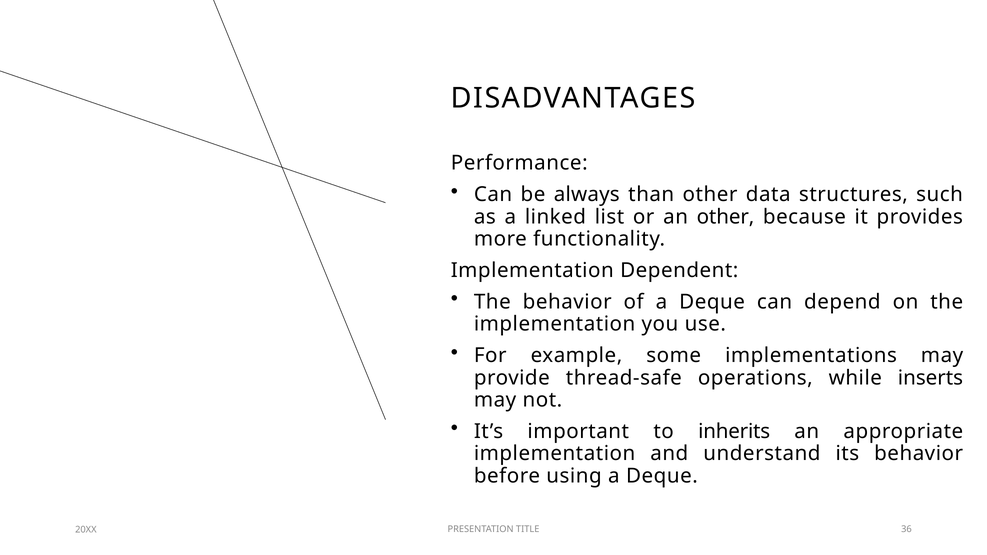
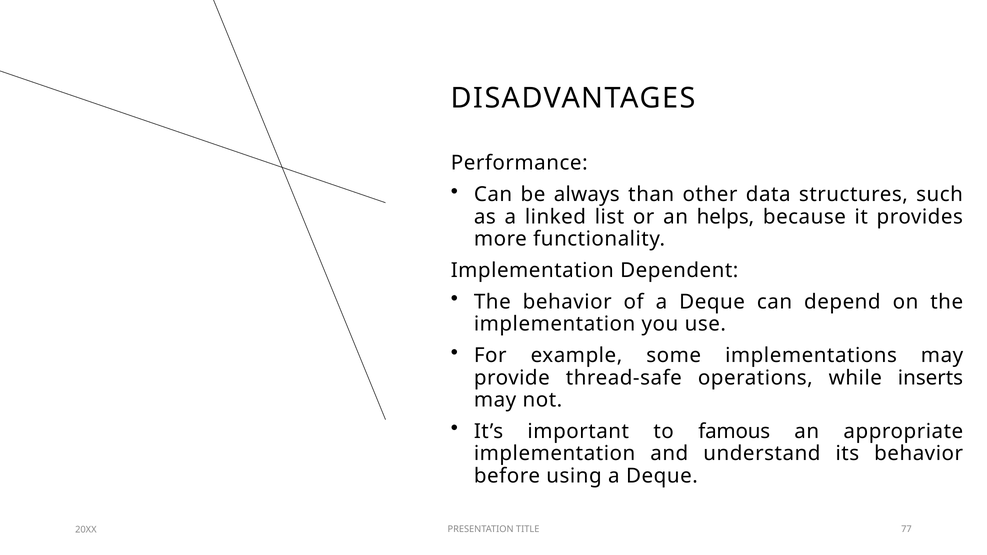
an other: other -> helps
inherits: inherits -> famous
36: 36 -> 77
